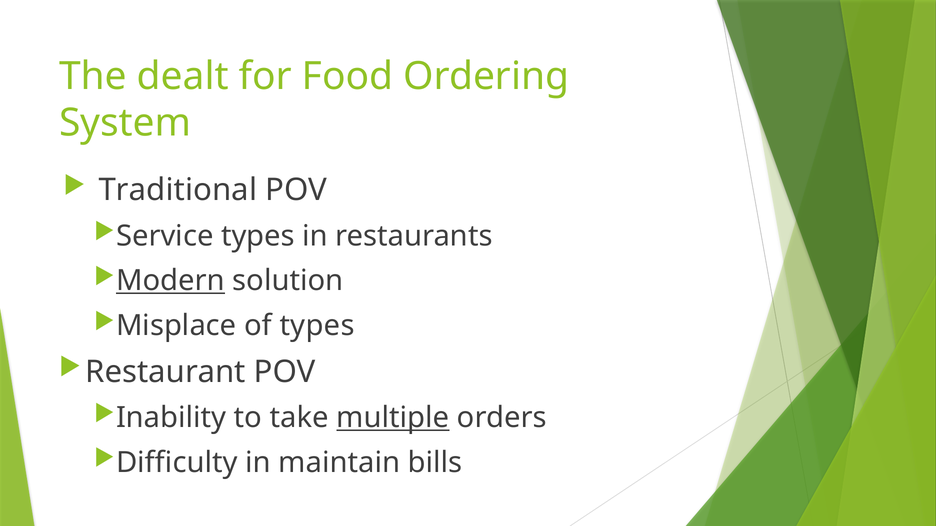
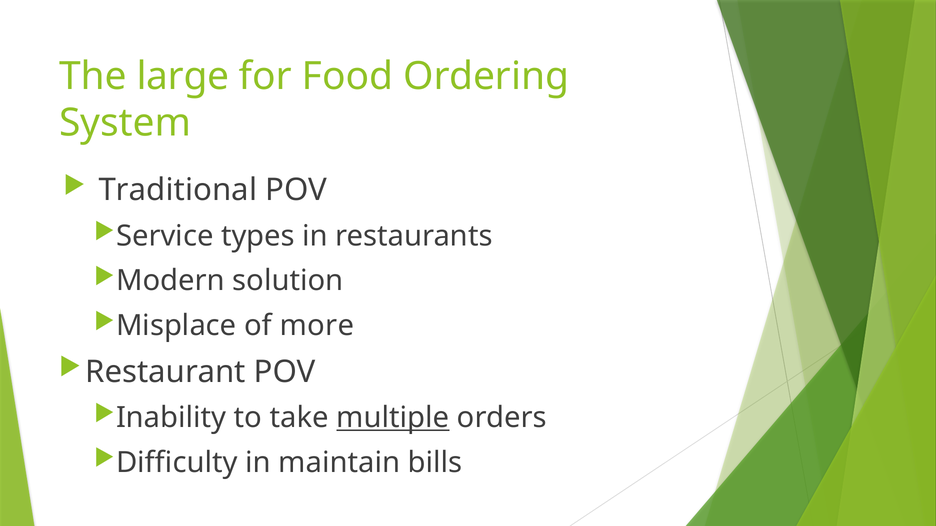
dealt: dealt -> large
Modern underline: present -> none
of types: types -> more
